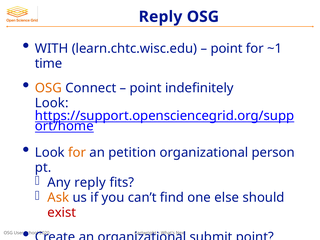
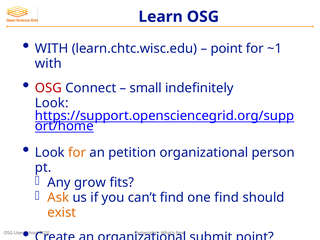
Reply at (160, 17): Reply -> Learn
time at (48, 64): time -> with
OSG at (49, 88) colour: orange -> red
point at (146, 88): point -> small
Any reply: reply -> grow
one else: else -> find
exist colour: red -> orange
